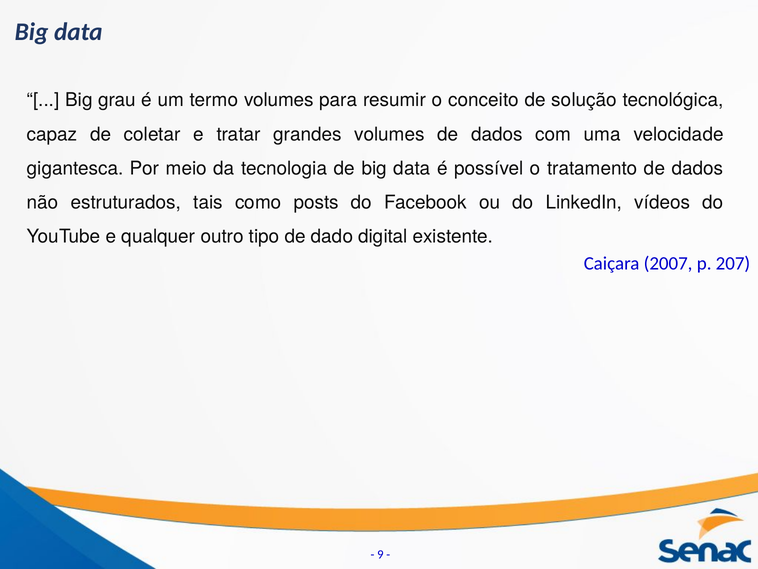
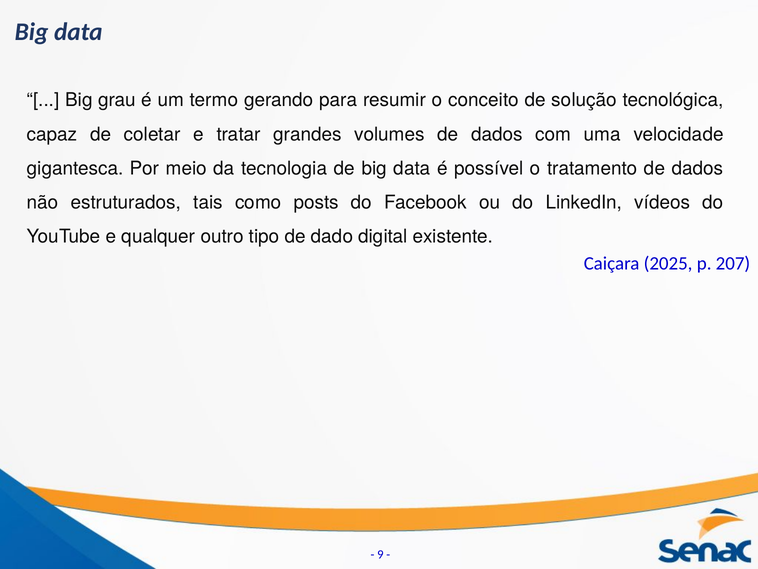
termo volumes: volumes -> gerando
2007: 2007 -> 2025
